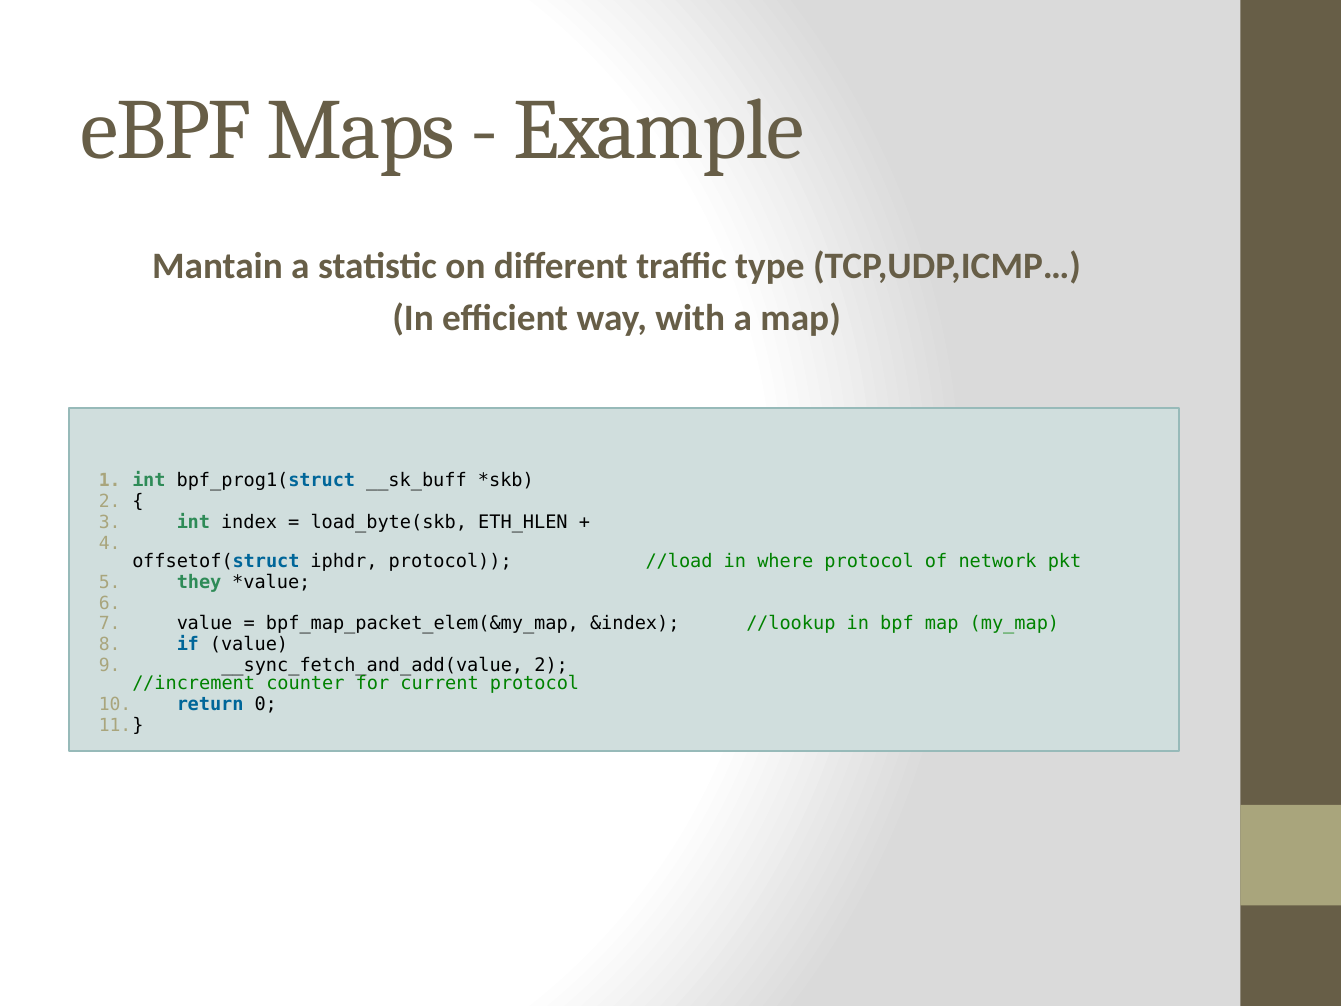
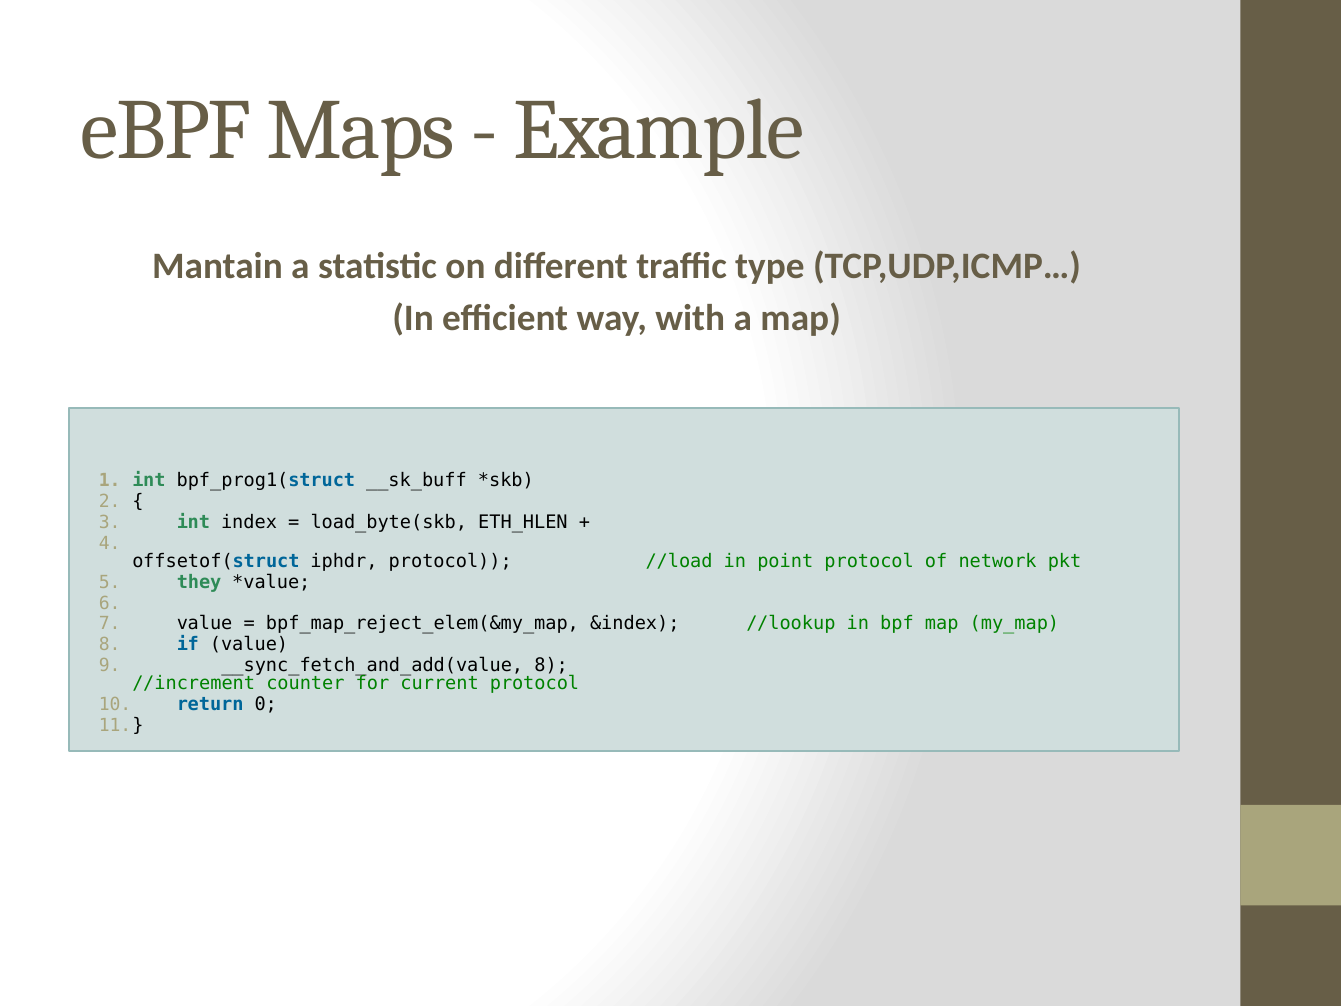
where: where -> point
bpf_map_packet_elem(&my_map: bpf_map_packet_elem(&my_map -> bpf_map_reject_elem(&my_map
__sync_fetch_and_add(value 2: 2 -> 8
